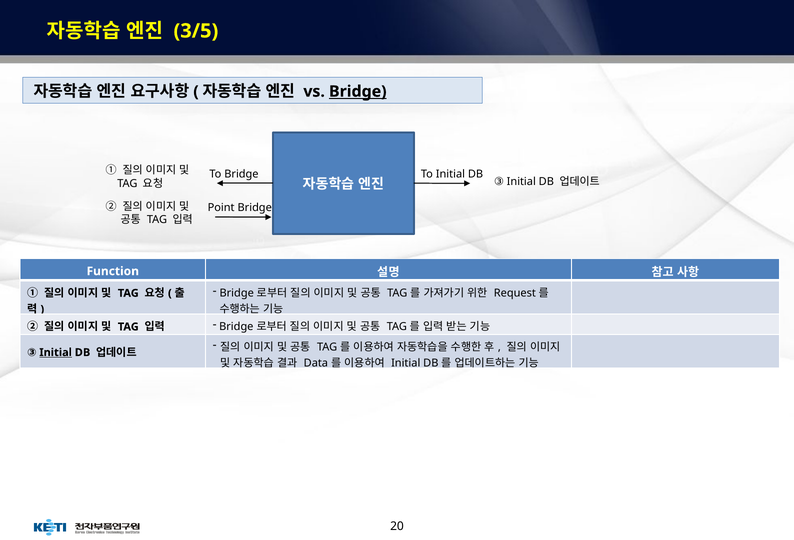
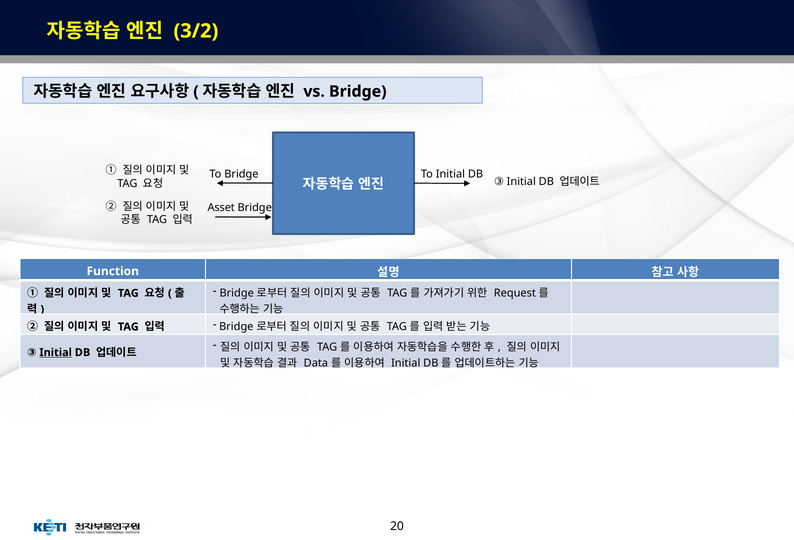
3/5: 3/5 -> 3/2
Bridge at (358, 91) underline: present -> none
Point: Point -> Asset
